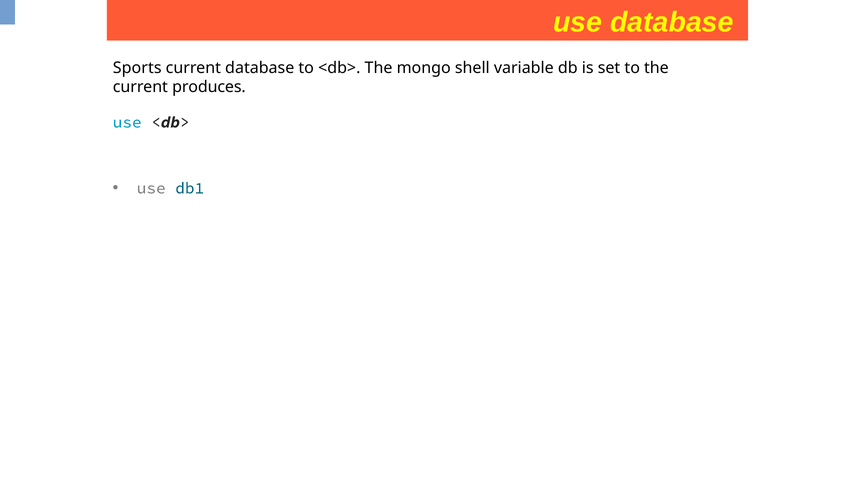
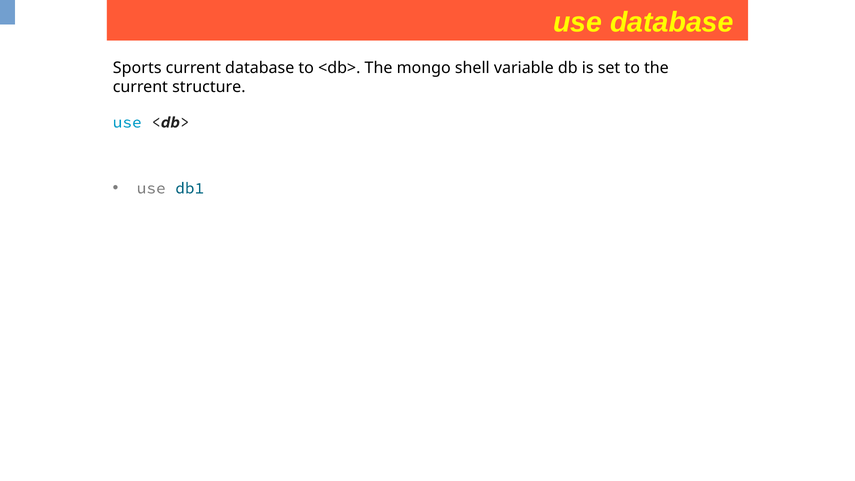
produces: produces -> structure
